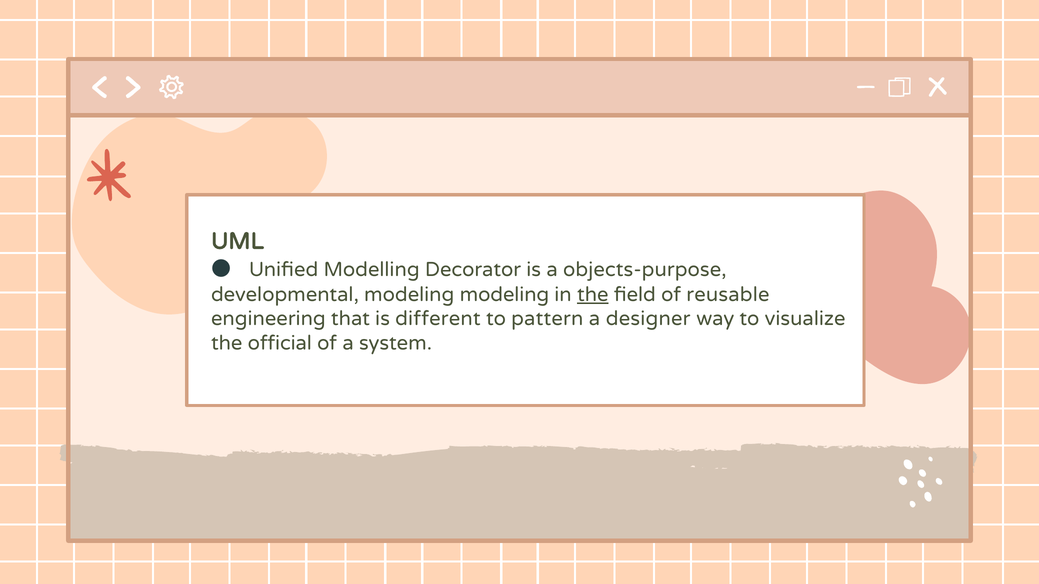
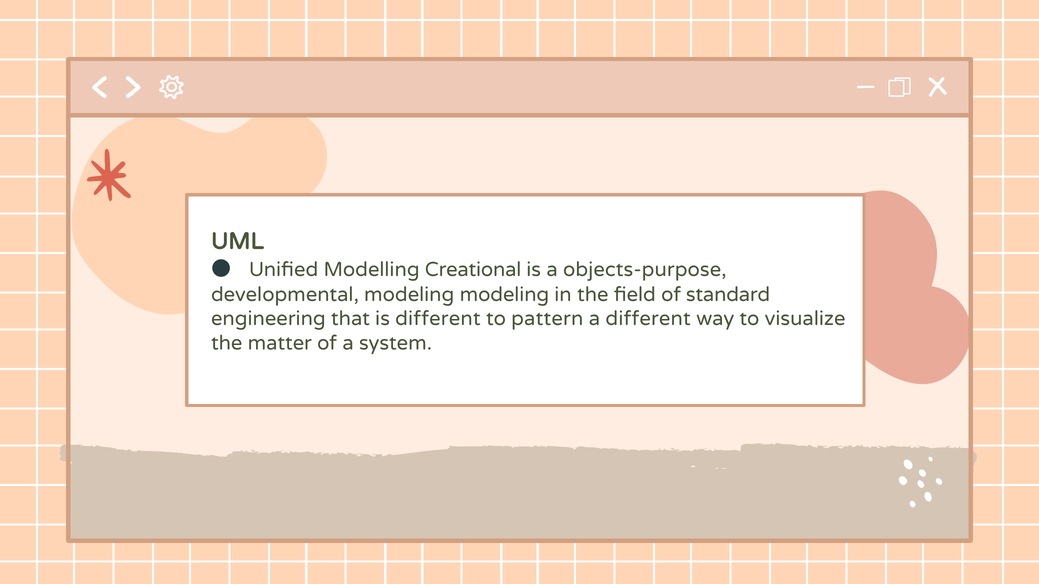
Decorator: Decorator -> Creational
the at (593, 295) underline: present -> none
reusable: reusable -> standard
a designer: designer -> different
official: official -> matter
